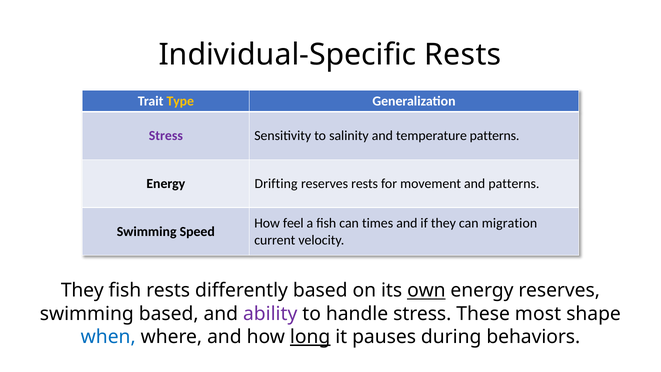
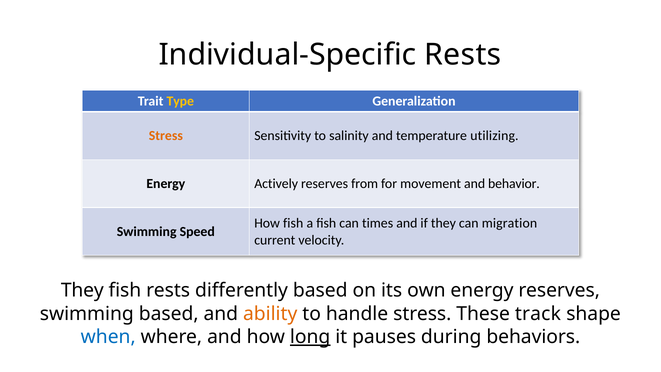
Stress at (166, 136) colour: purple -> orange
temperature patterns: patterns -> utilizing
Drifting: Drifting -> Actively
reserves rests: rests -> from
and patterns: patterns -> behavior
How feel: feel -> fish
own underline: present -> none
ability colour: purple -> orange
most: most -> track
